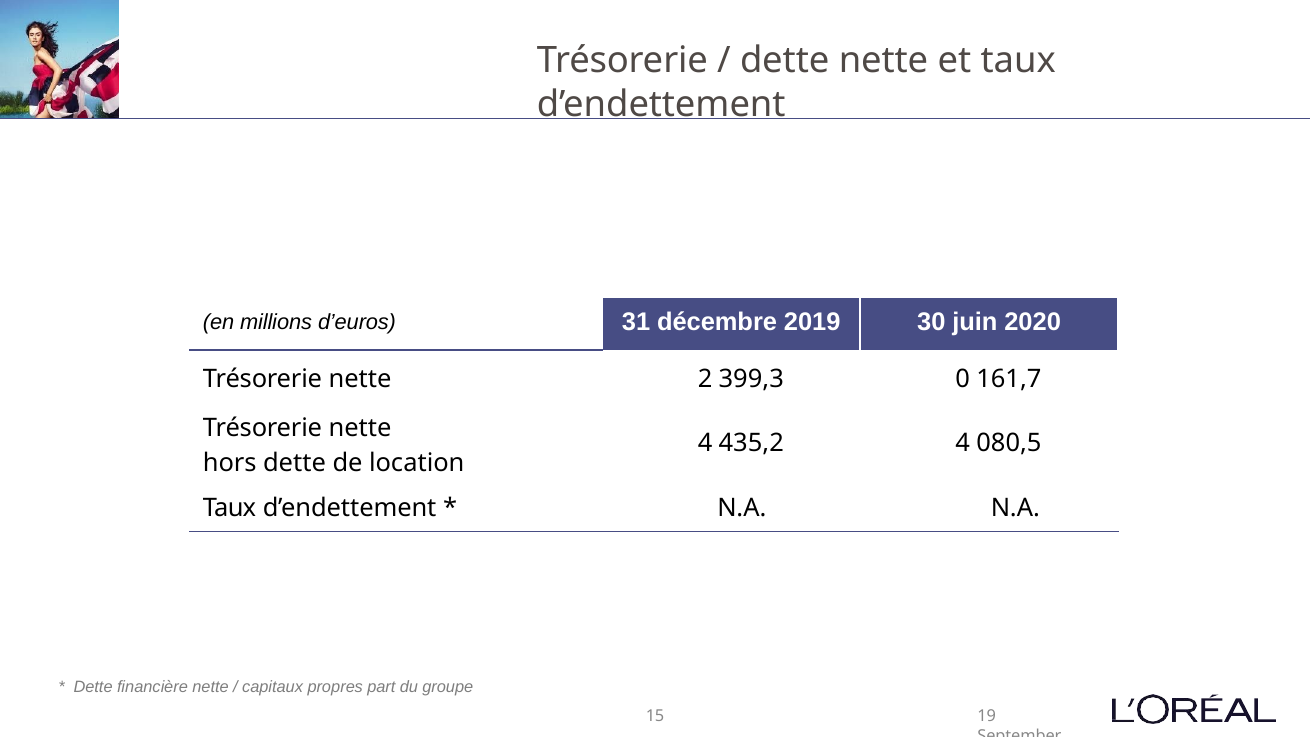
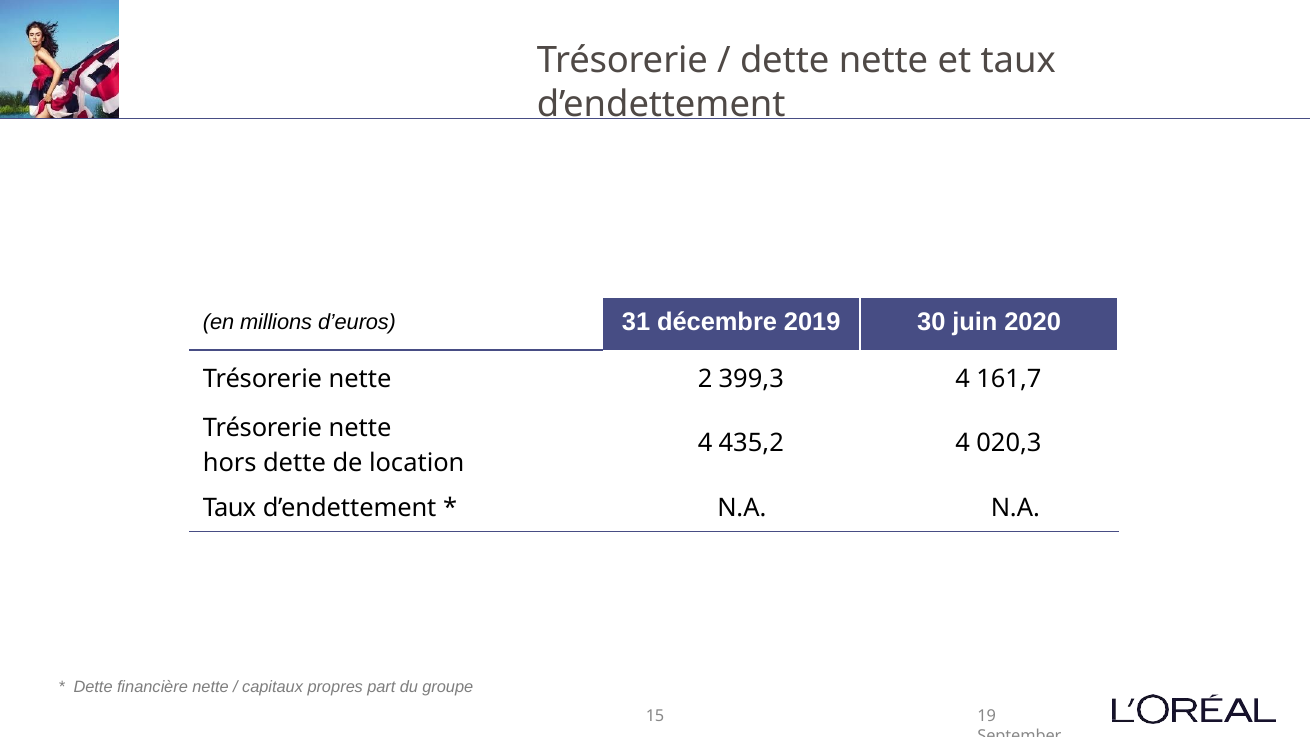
399,3 0: 0 -> 4
080,5: 080,5 -> 020,3
